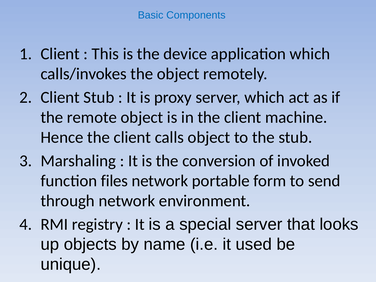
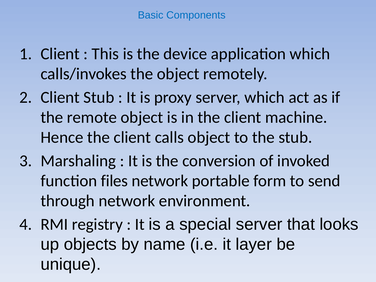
used: used -> layer
